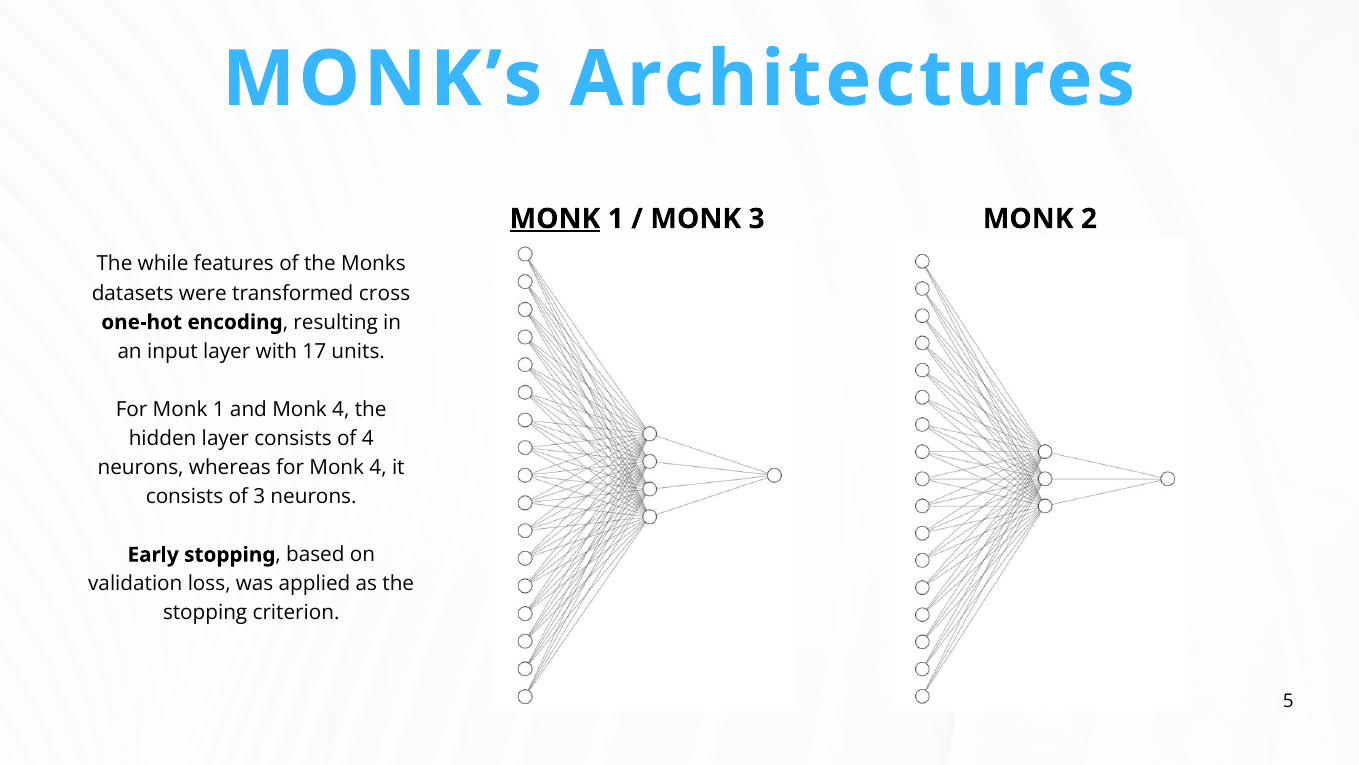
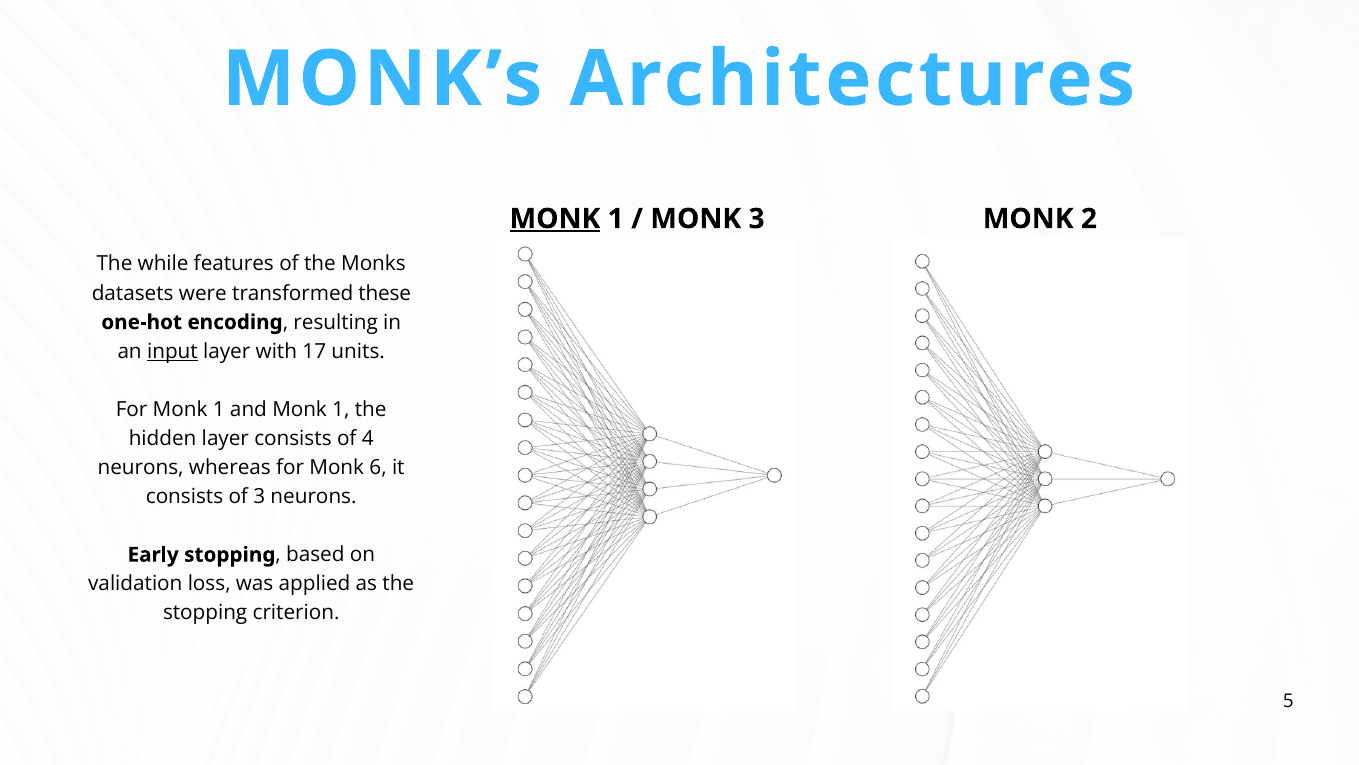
cross: cross -> these
input underline: none -> present
and Monk 4: 4 -> 1
for Monk 4: 4 -> 6
